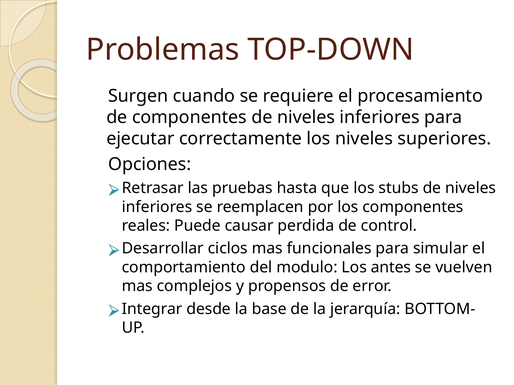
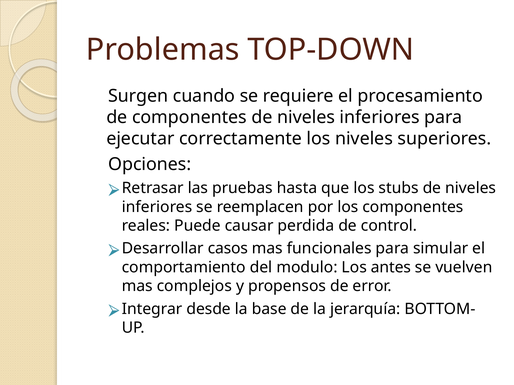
ciclos: ciclos -> casos
